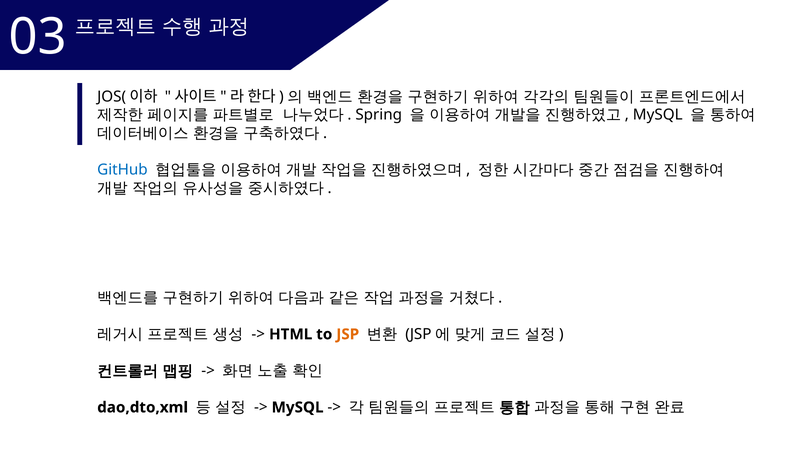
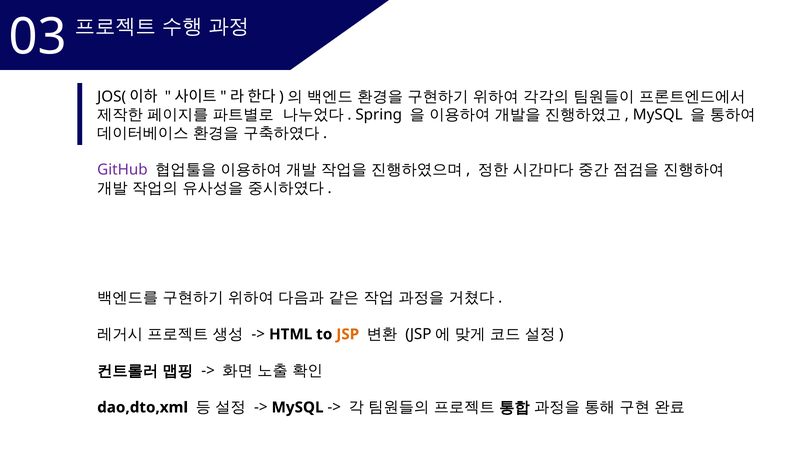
GitHub colour: blue -> purple
